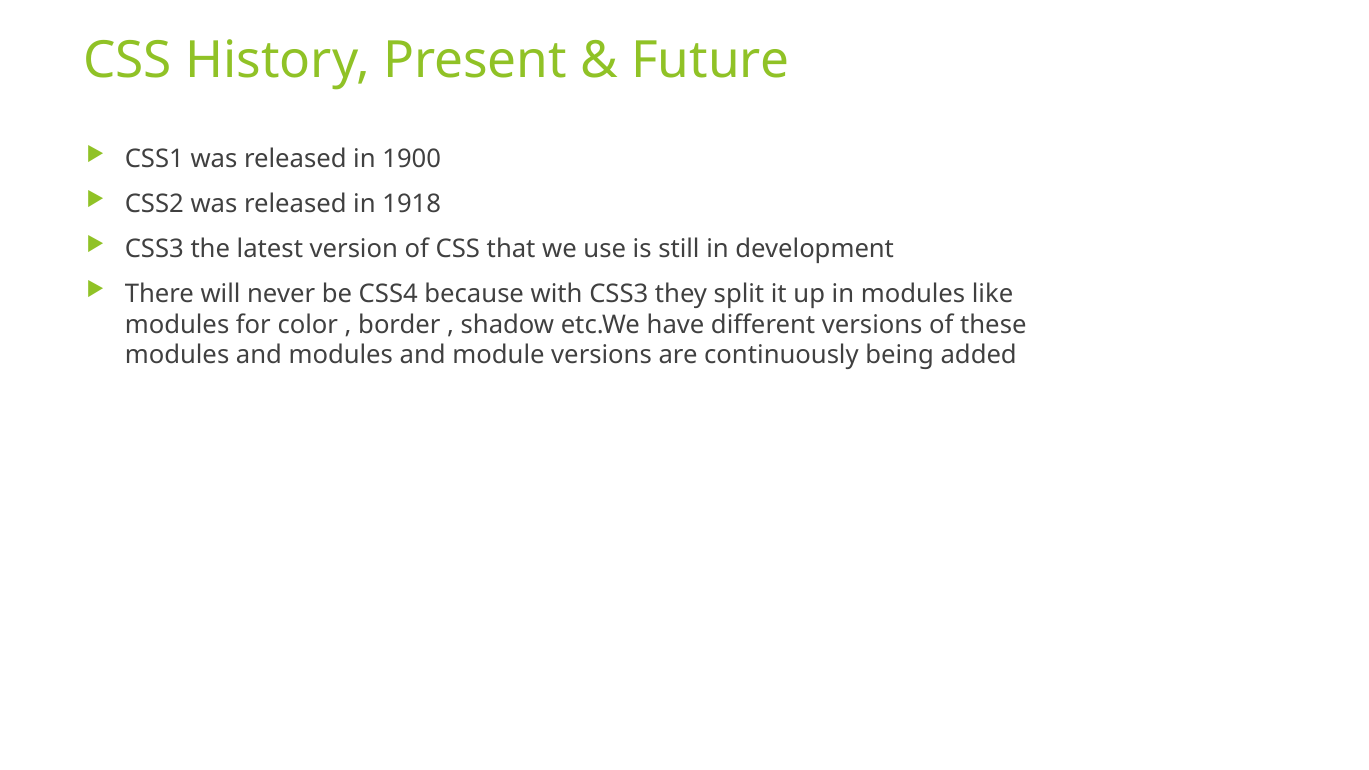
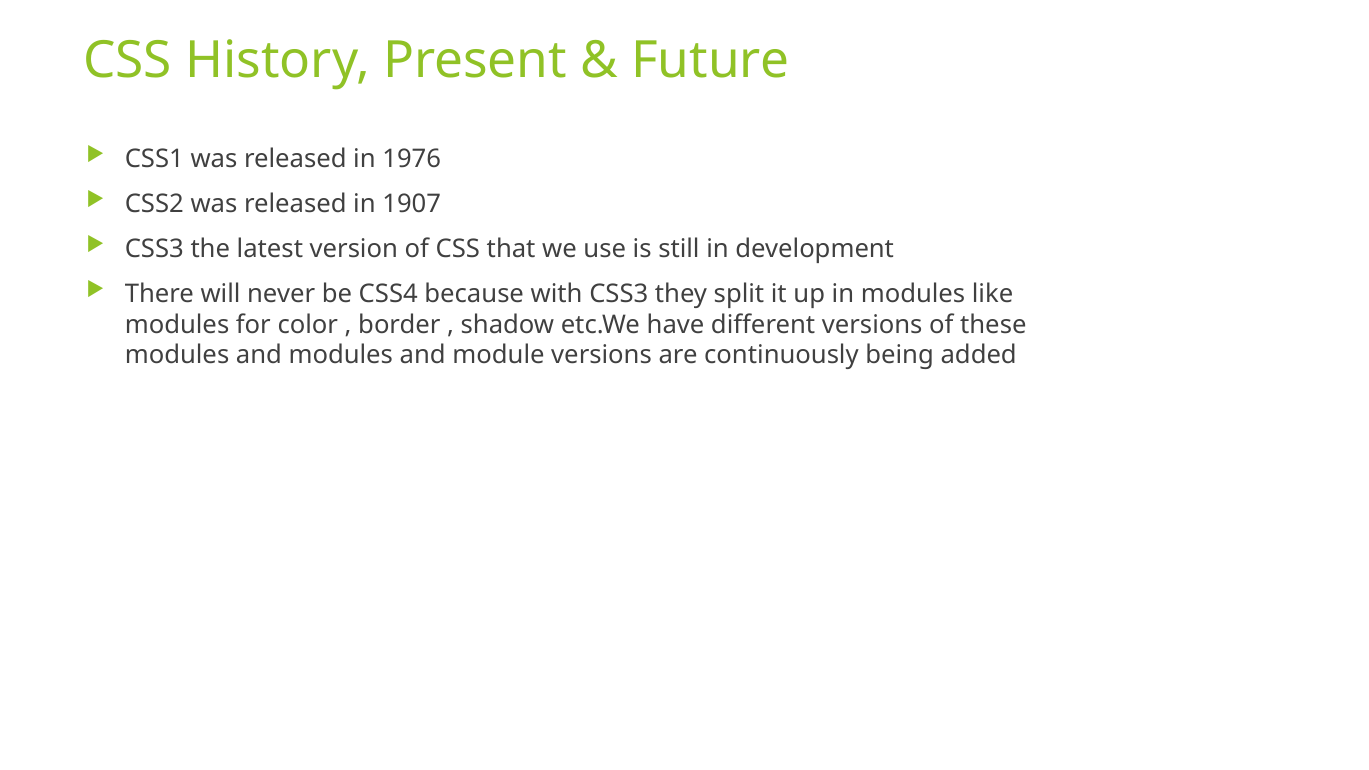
1900: 1900 -> 1976
1918: 1918 -> 1907
